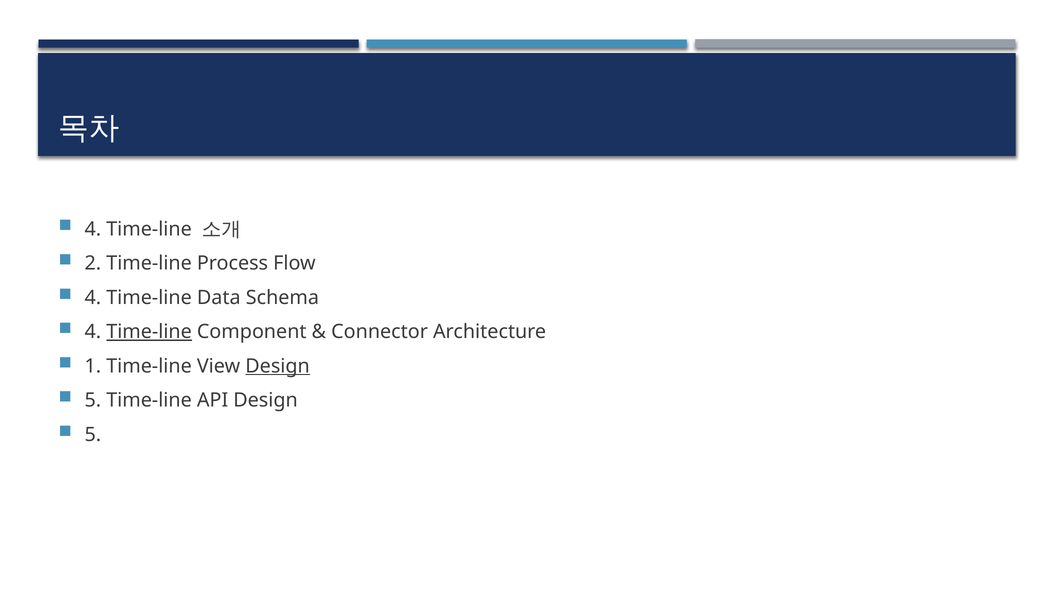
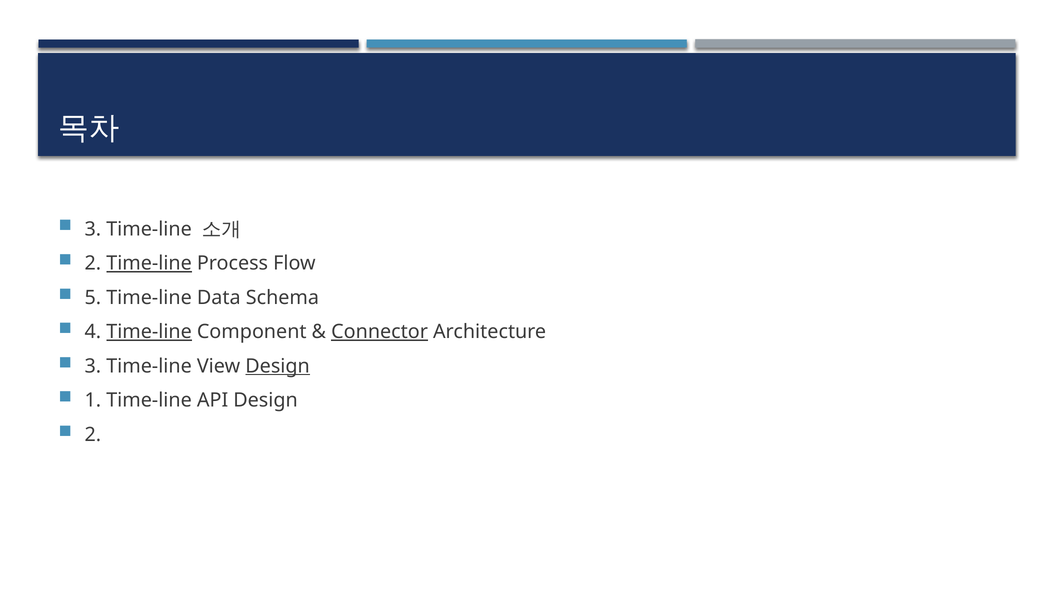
4 at (93, 229): 4 -> 3
Time-line at (149, 263) underline: none -> present
4 at (93, 297): 4 -> 5
Connector underline: none -> present
1 at (93, 366): 1 -> 3
5 at (93, 400): 5 -> 1
5 at (93, 435): 5 -> 2
